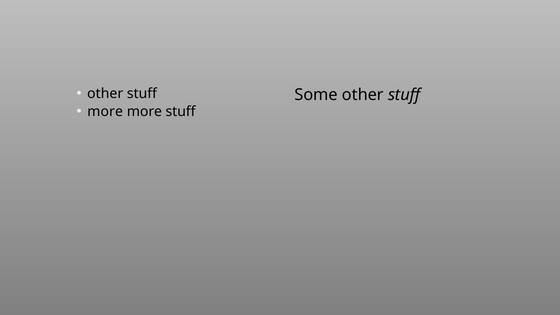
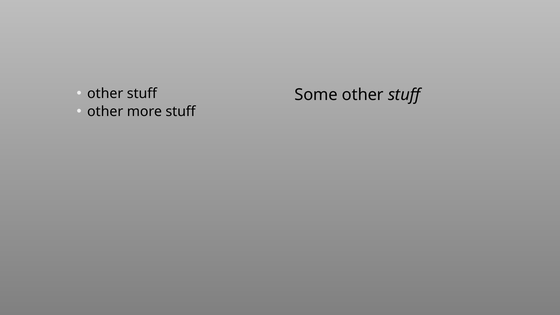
more at (105, 111): more -> other
